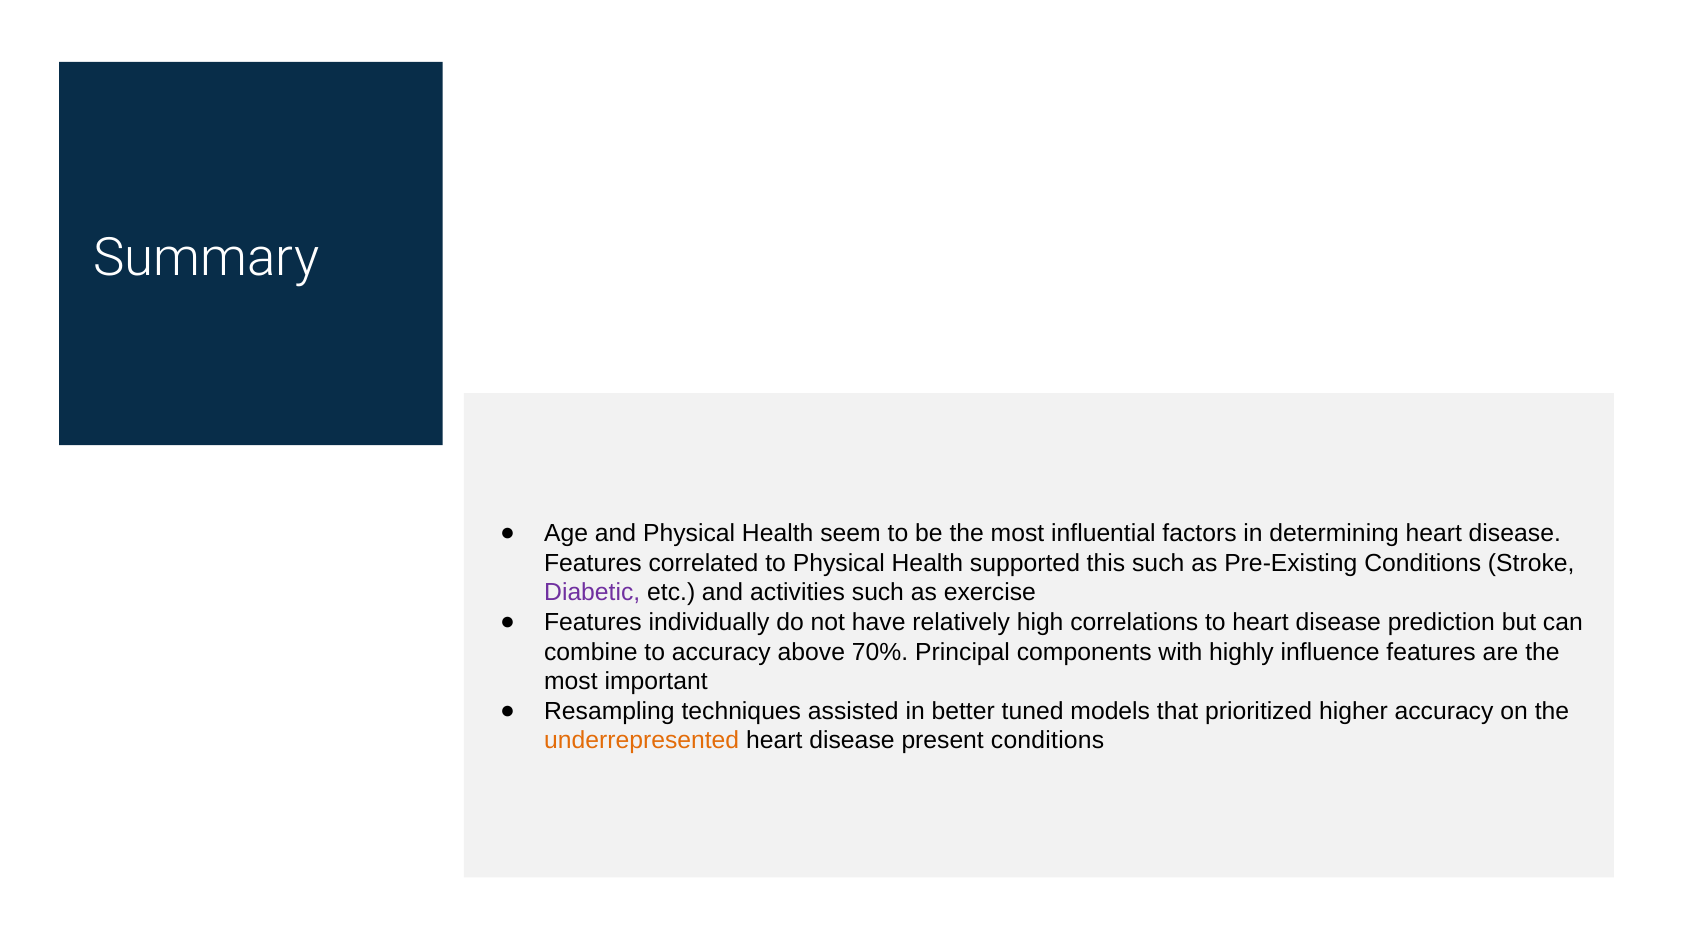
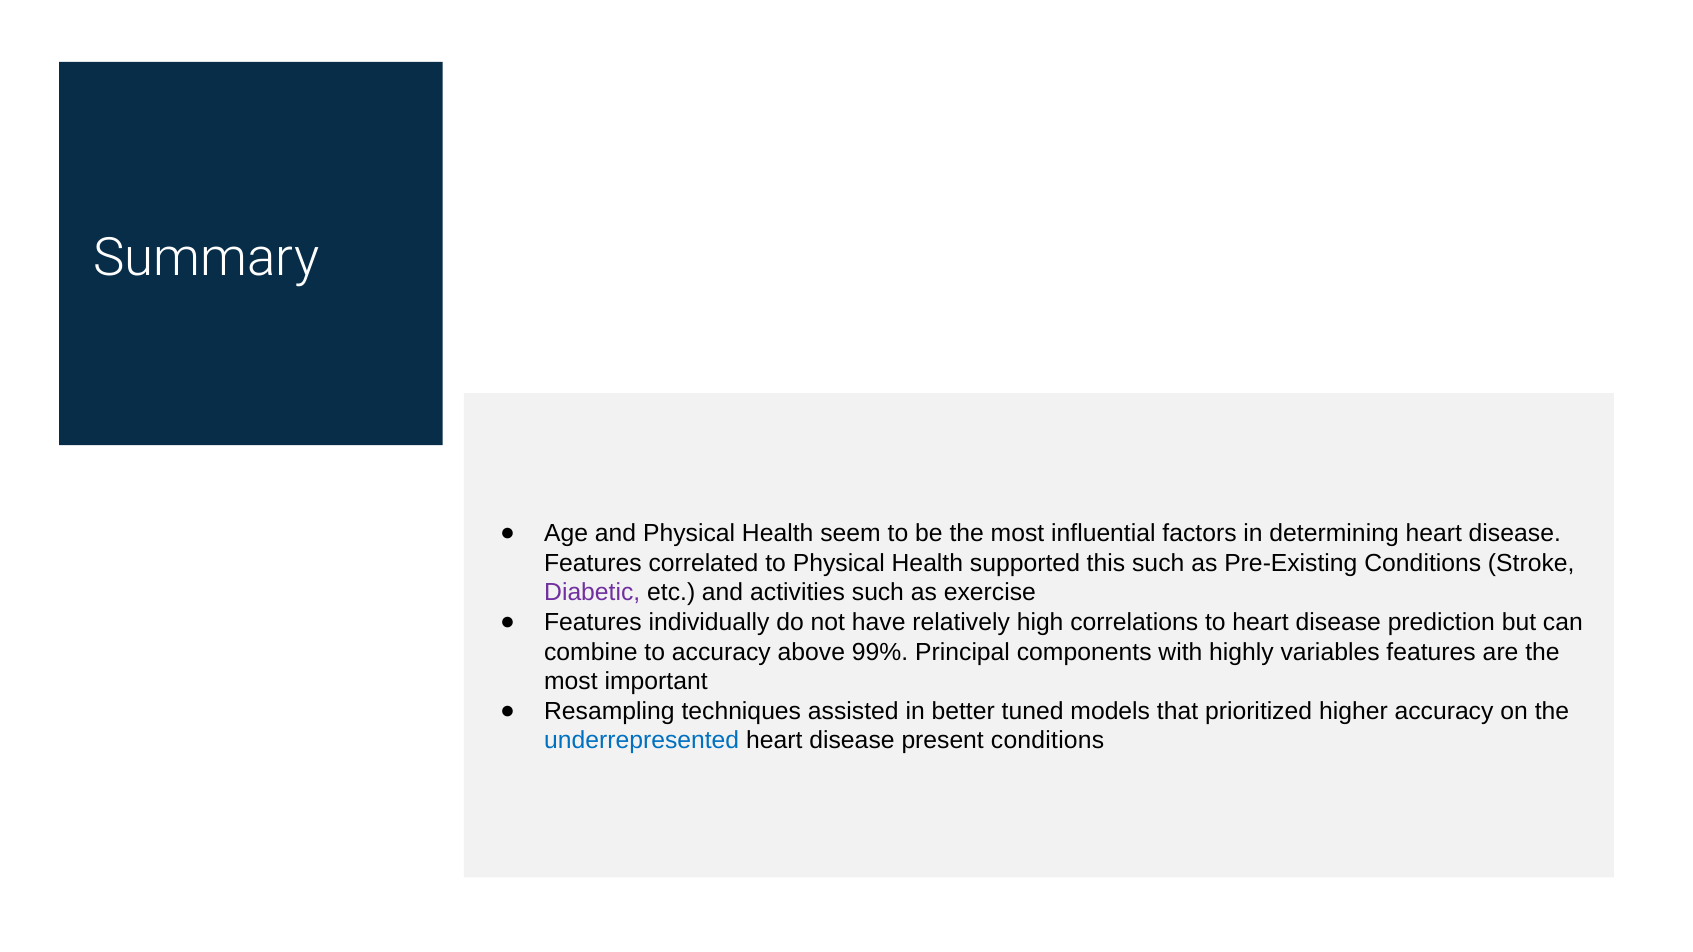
70%: 70% -> 99%
influence: influence -> variables
underrepresented colour: orange -> blue
